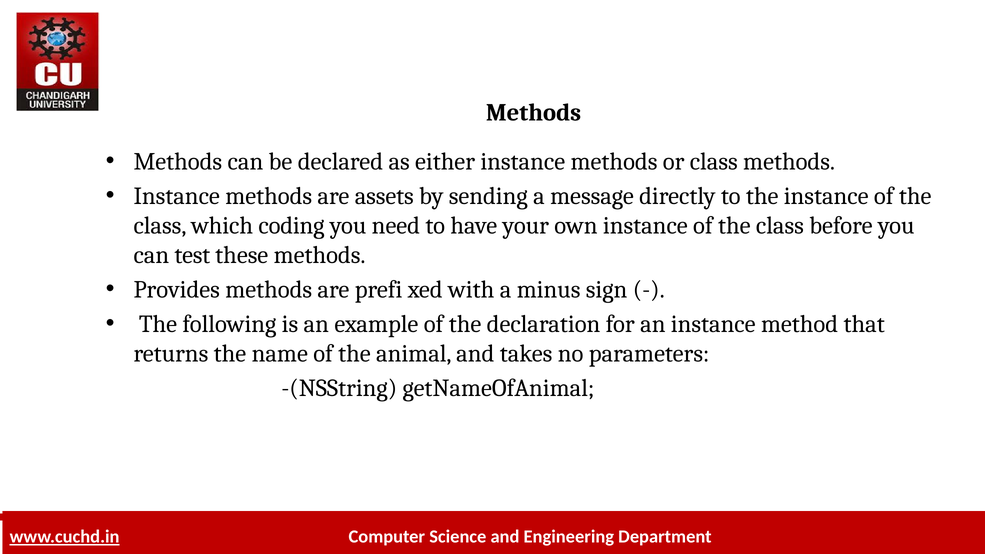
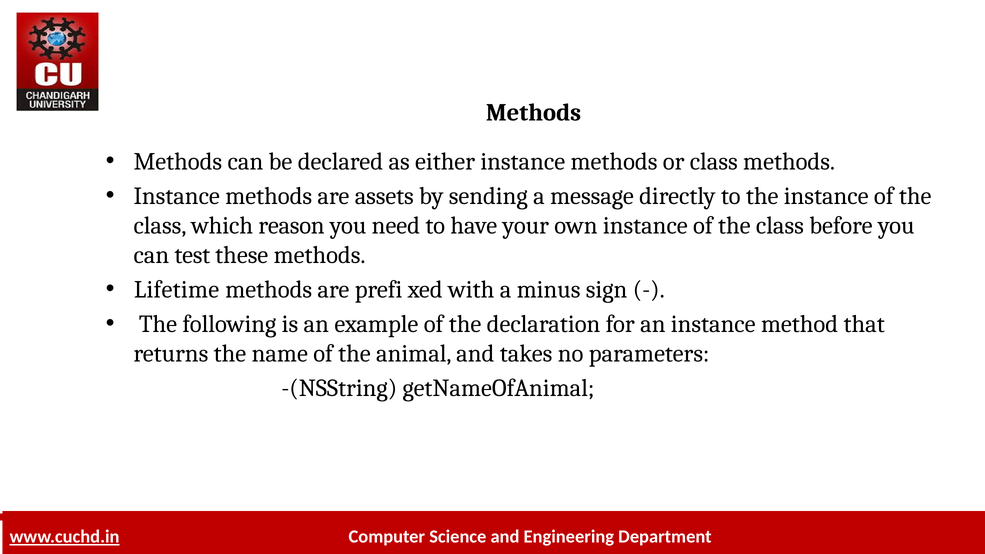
coding: coding -> reason
Provides: Provides -> Lifetime
